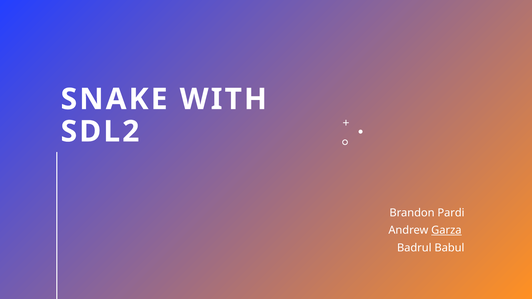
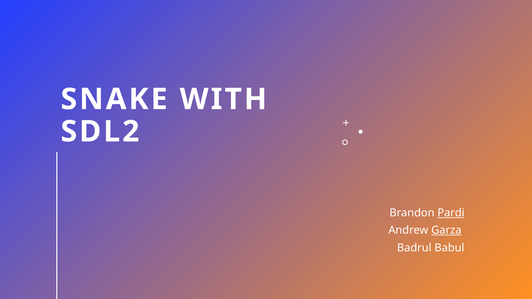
Pardi underline: none -> present
